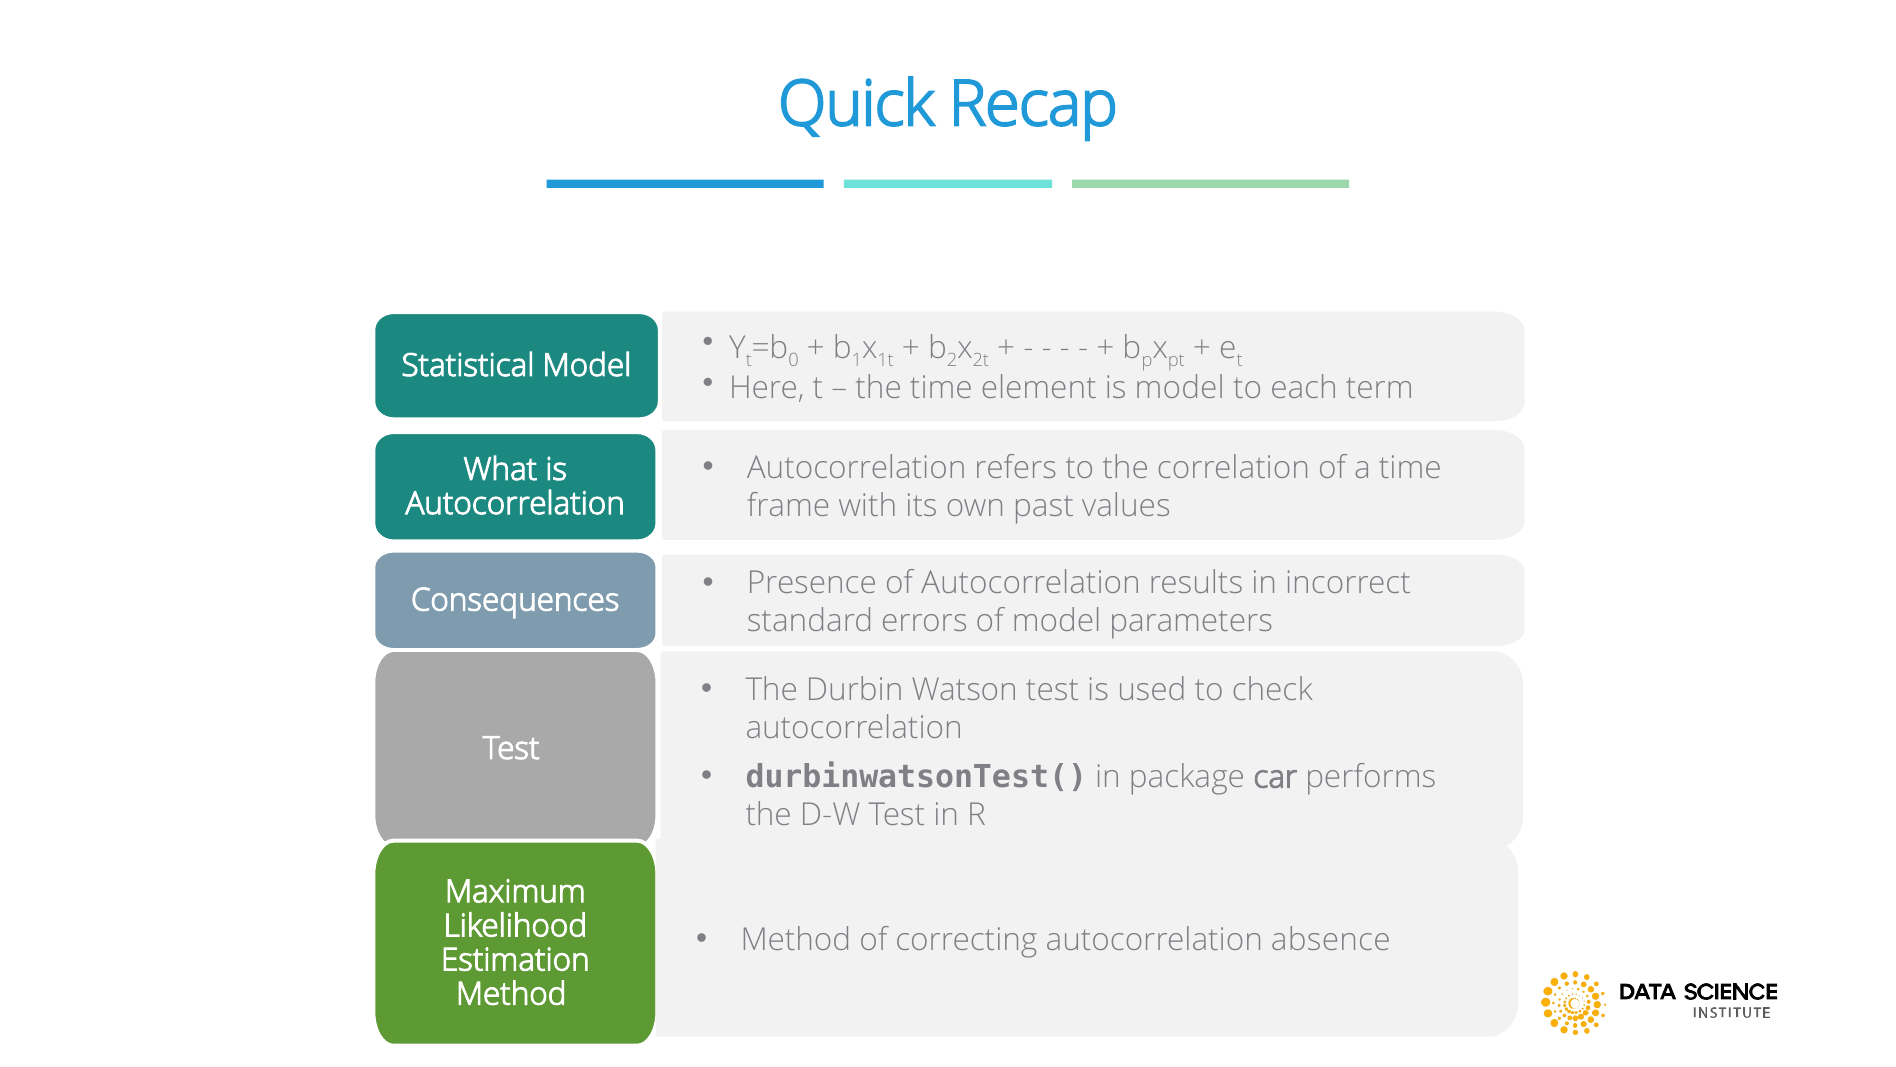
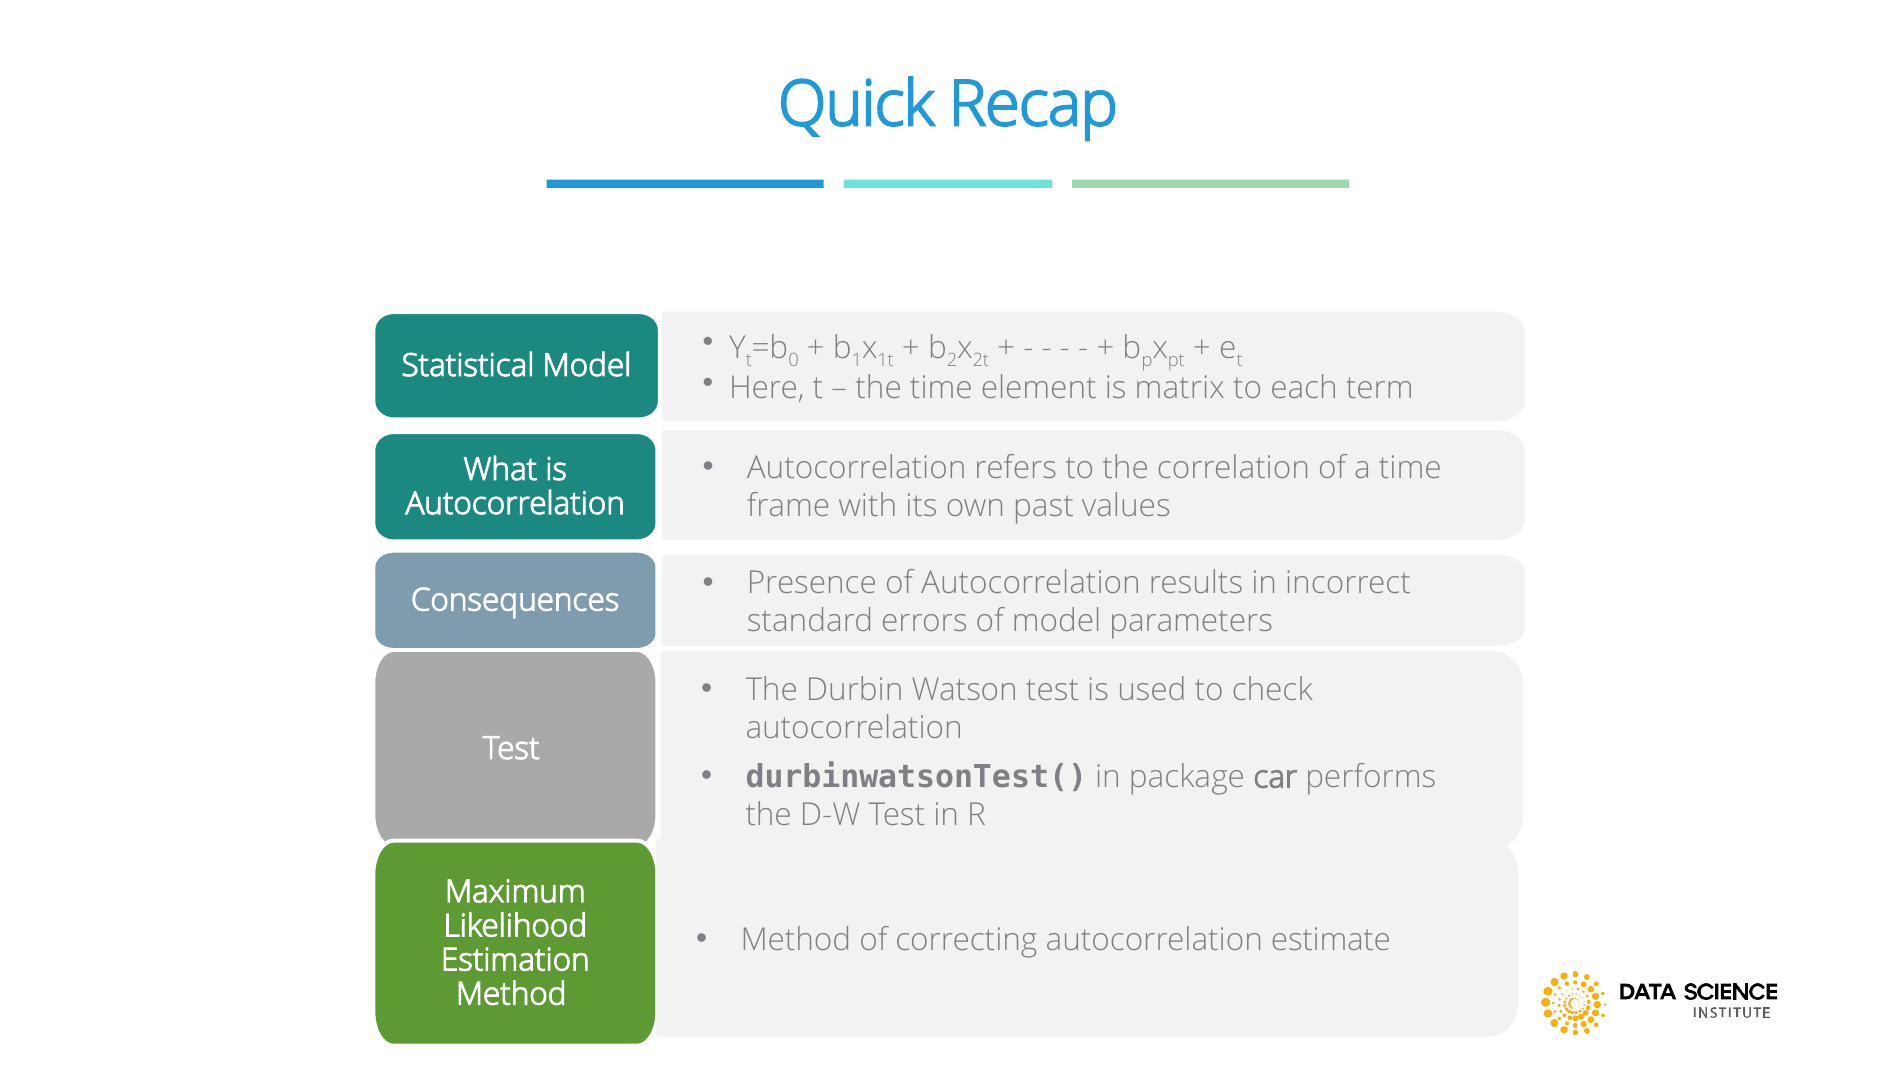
is model: model -> matrix
absence: absence -> estimate
